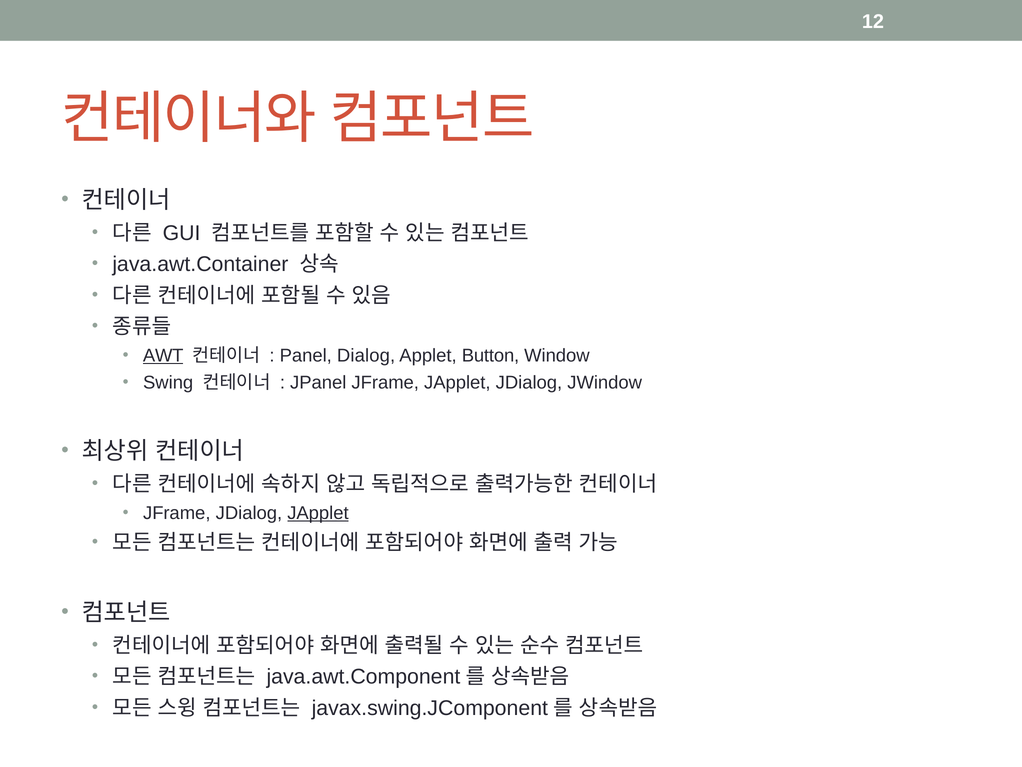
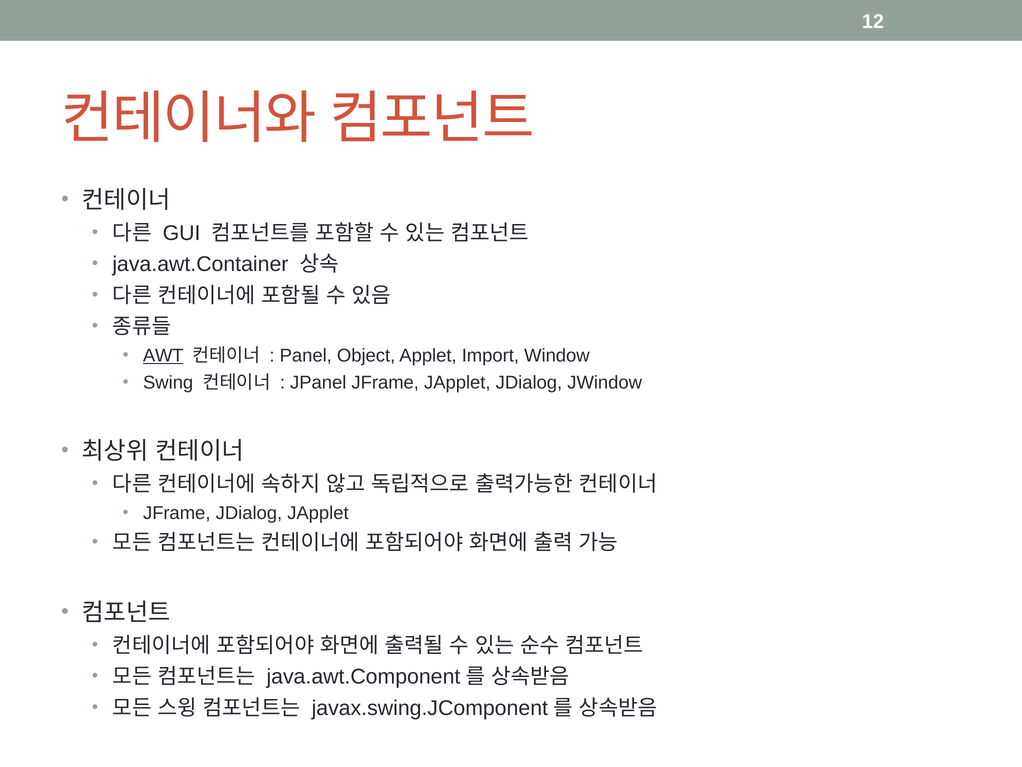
Dialog: Dialog -> Object
Button: Button -> Import
JApplet at (318, 513) underline: present -> none
